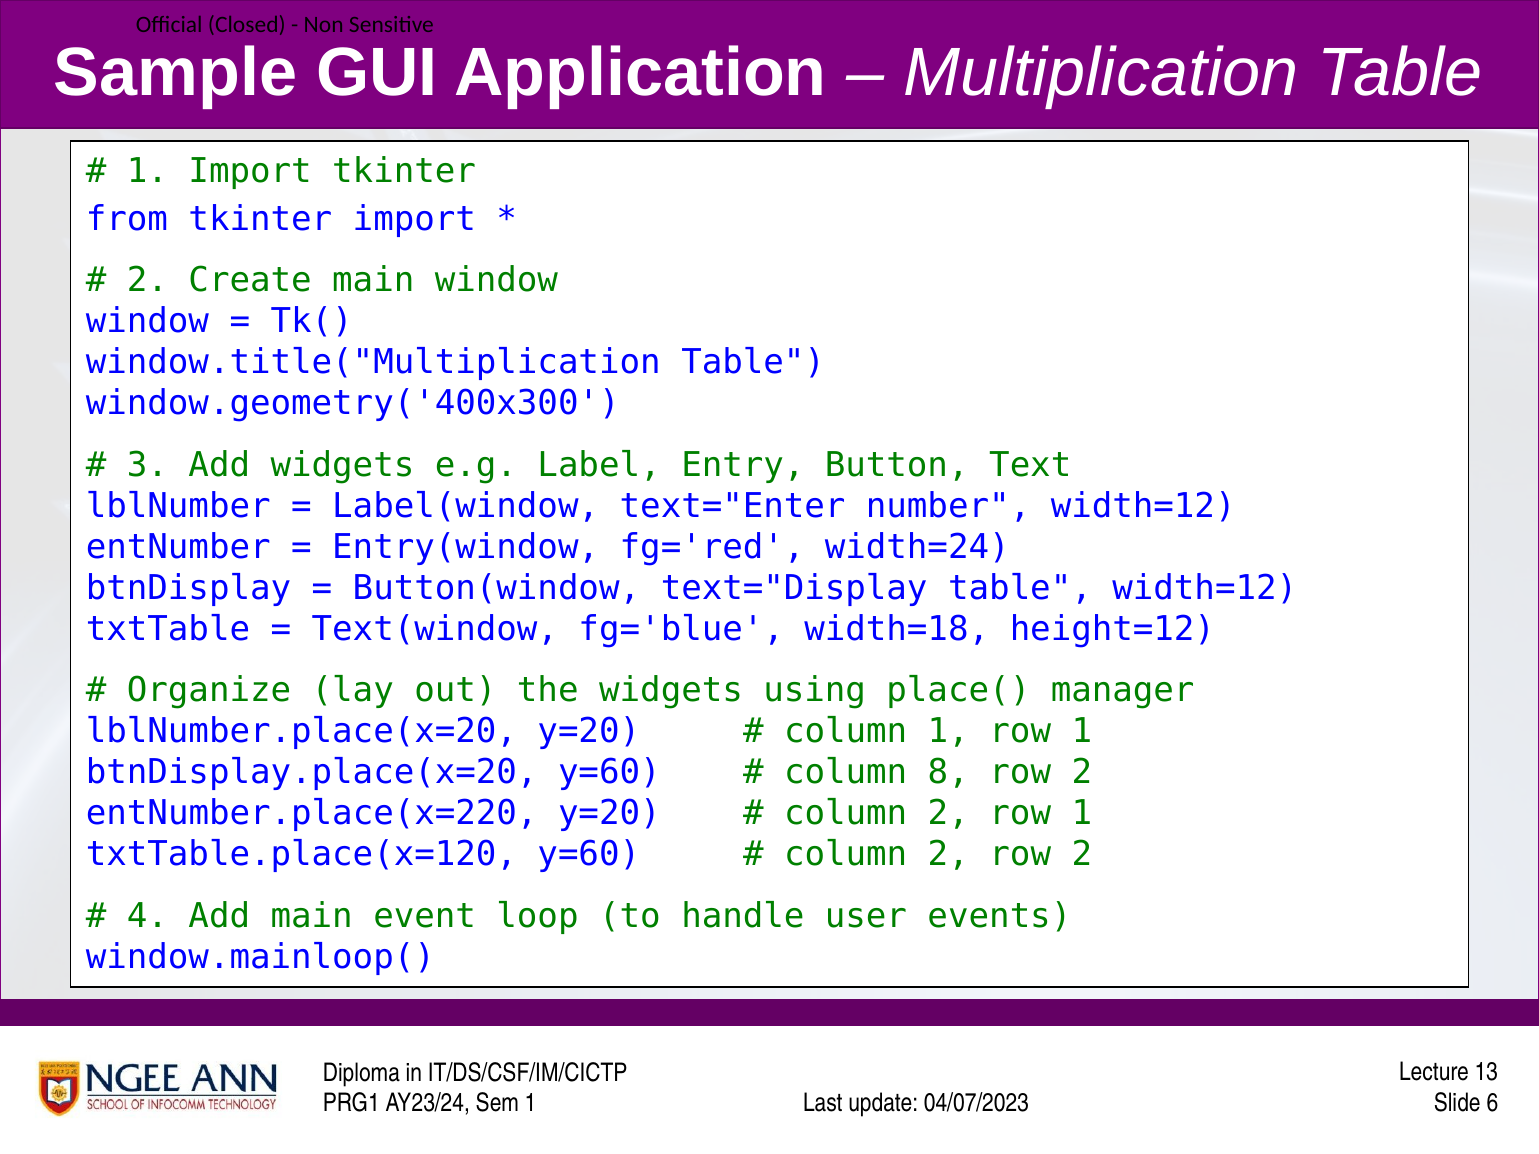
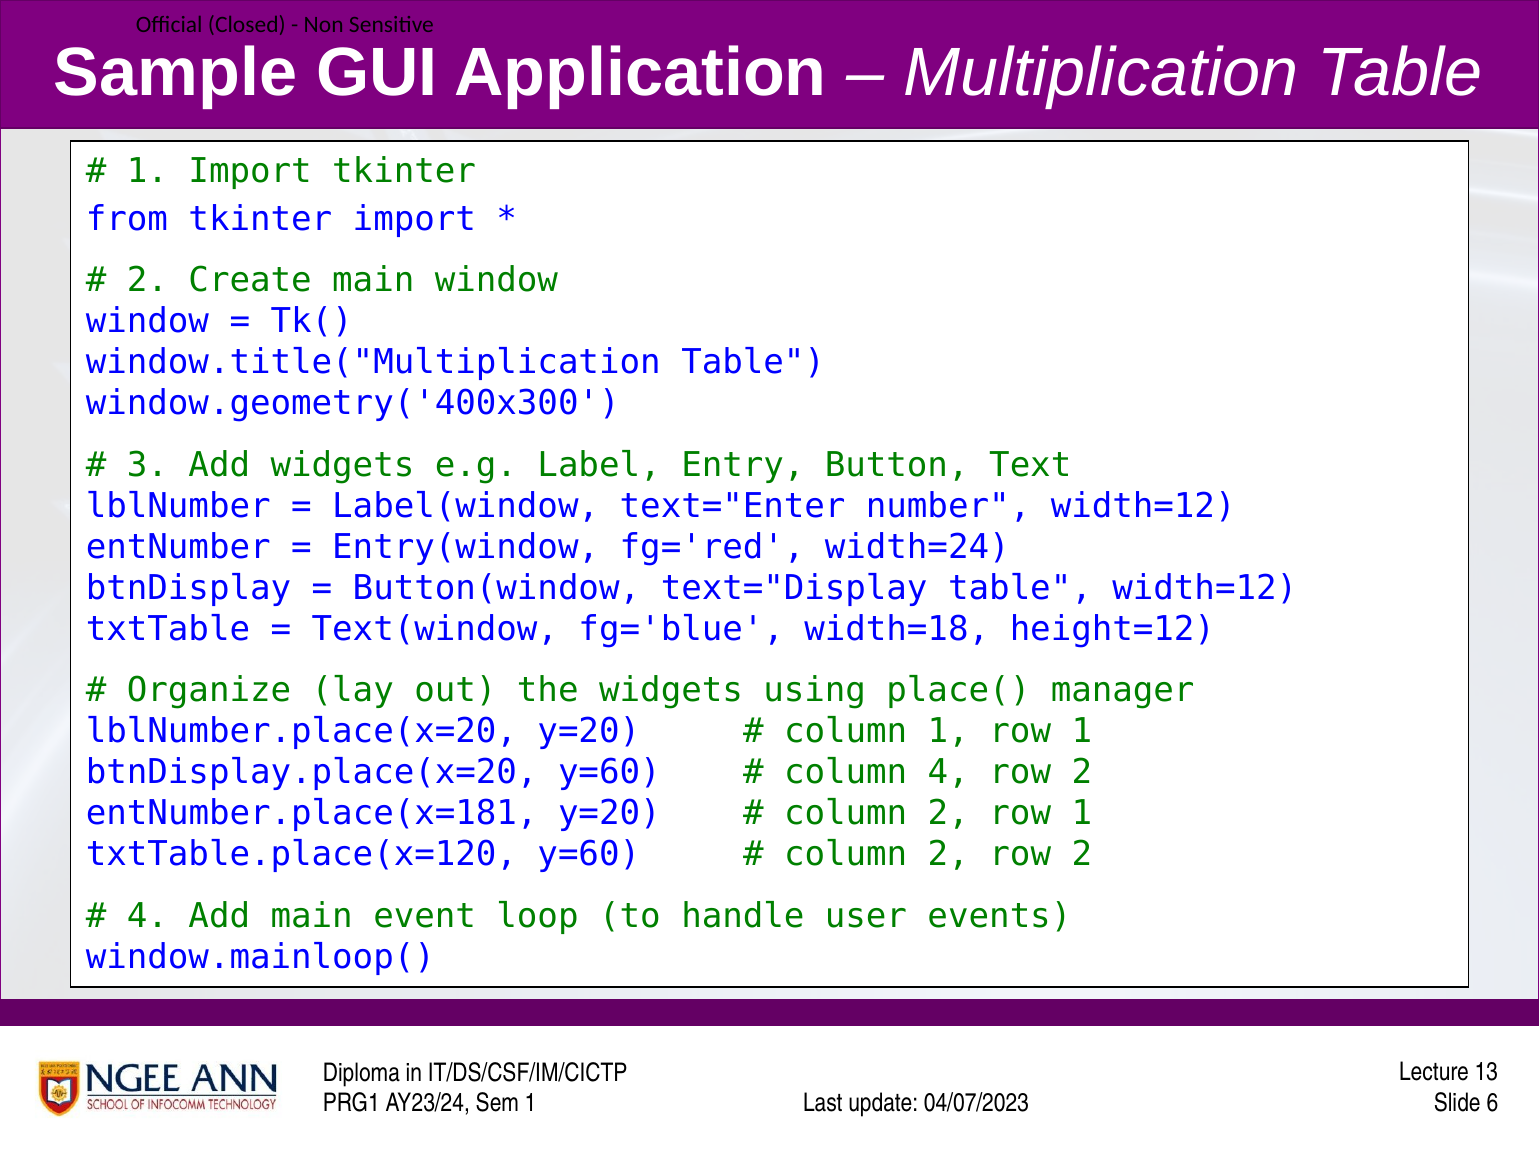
column 8: 8 -> 4
entNumber.place(x=220: entNumber.place(x=220 -> entNumber.place(x=181
